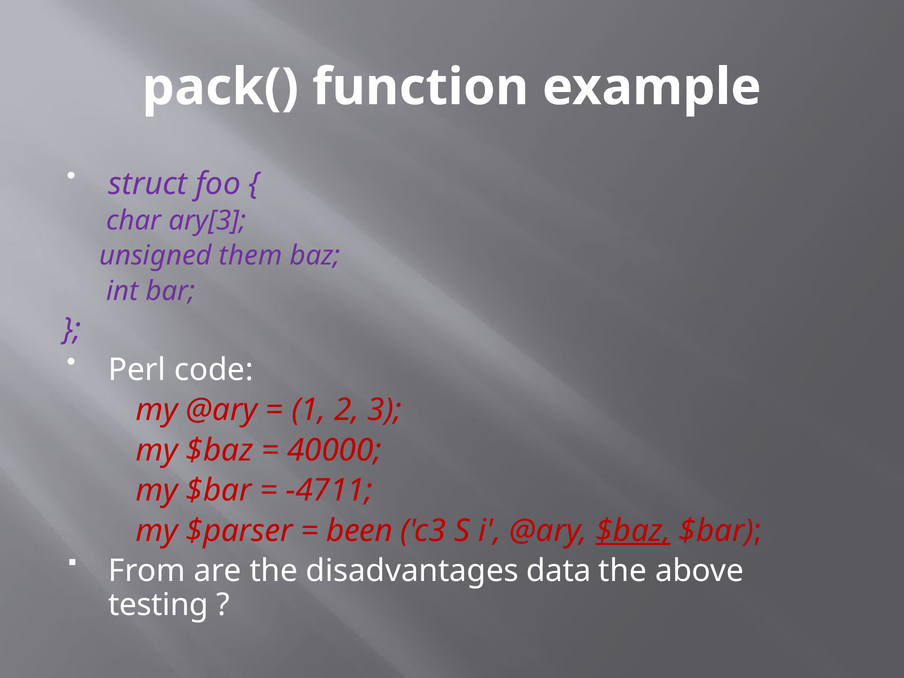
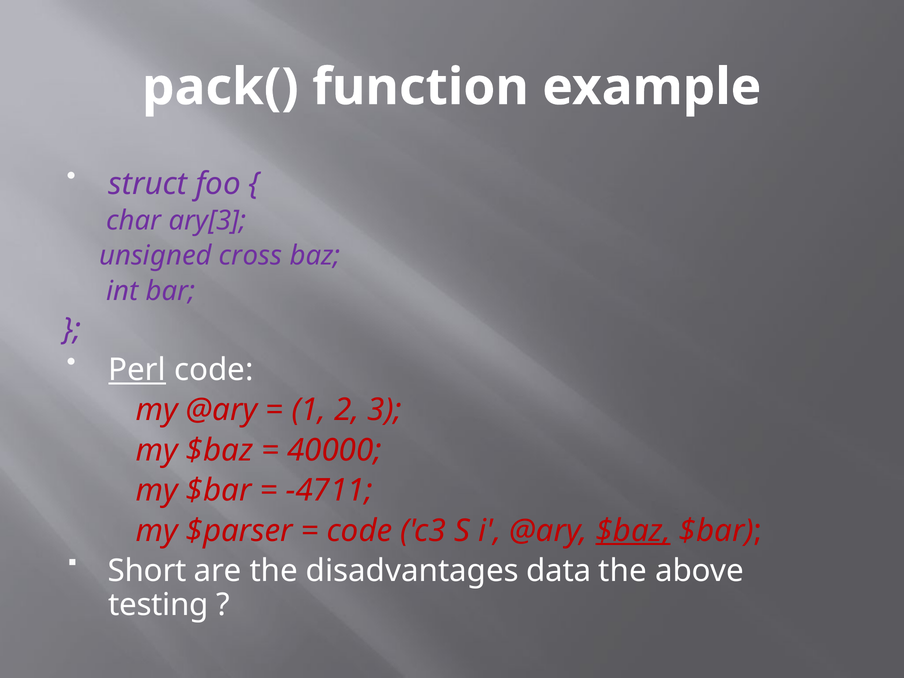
them: them -> cross
Perl underline: none -> present
been at (360, 531): been -> code
From: From -> Short
